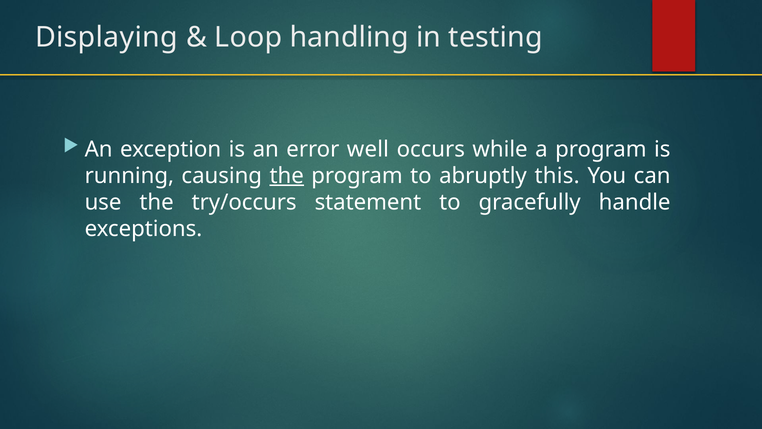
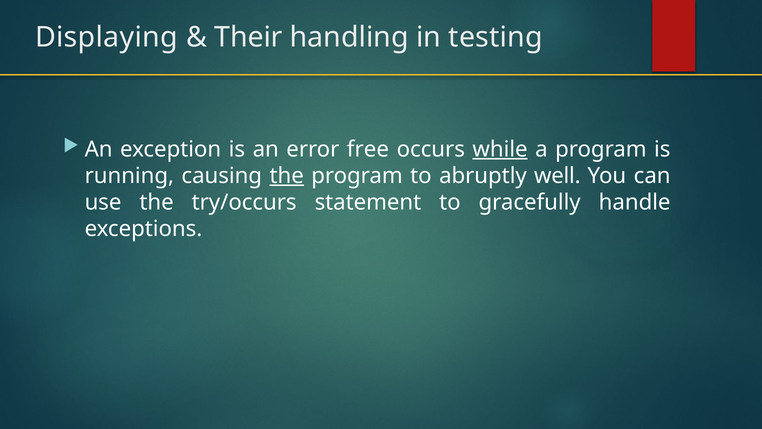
Loop: Loop -> Their
well: well -> free
while underline: none -> present
this: this -> well
